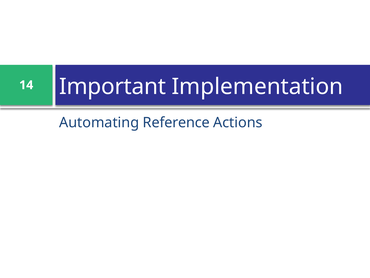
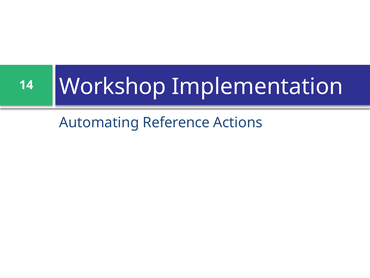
Important: Important -> Workshop
